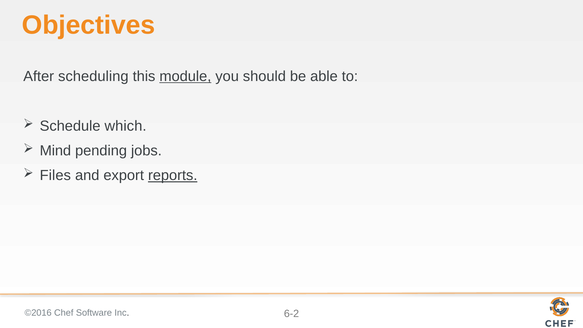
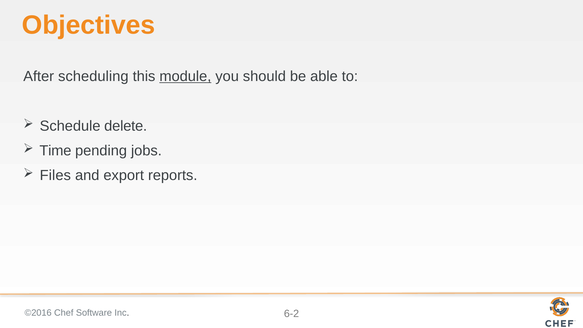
which: which -> delete
Mind: Mind -> Time
reports underline: present -> none
